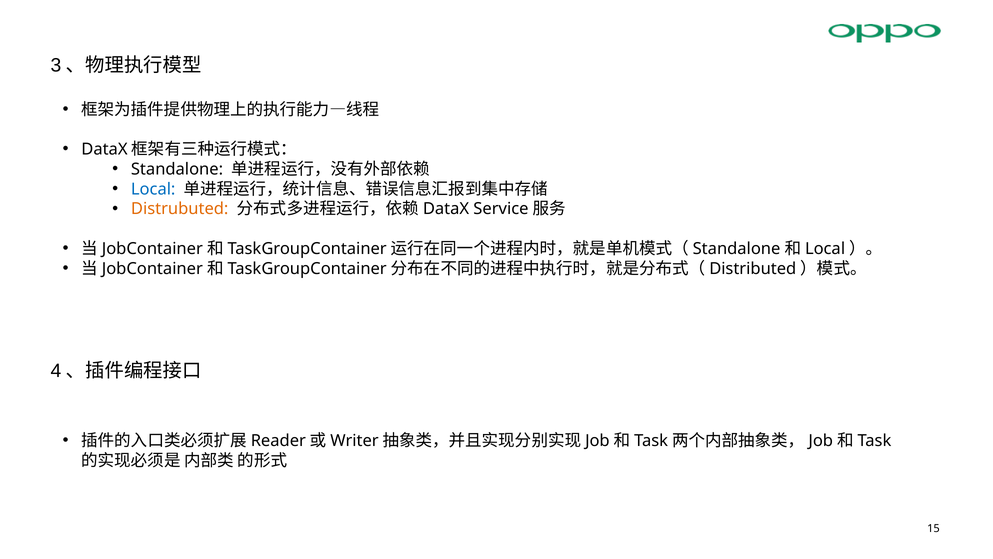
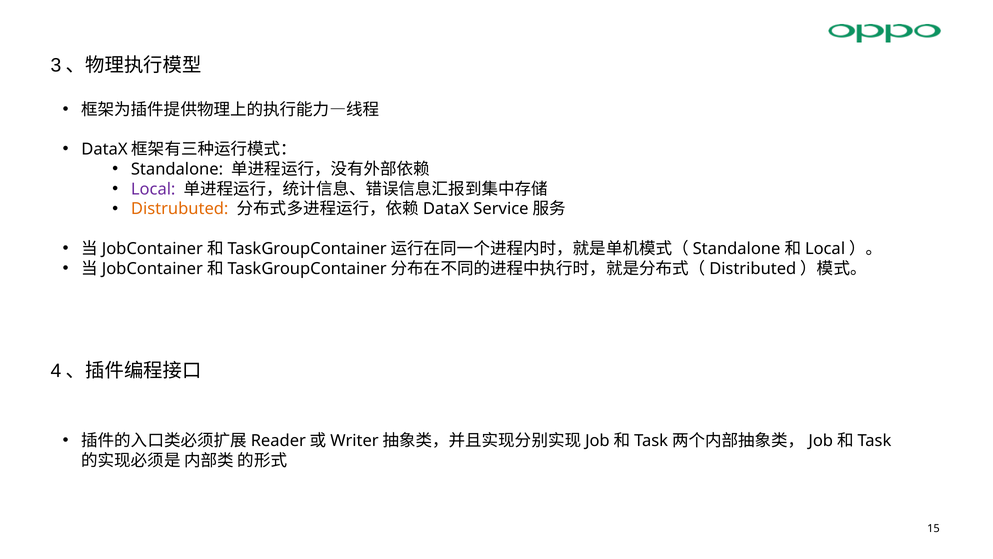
Local colour: blue -> purple
